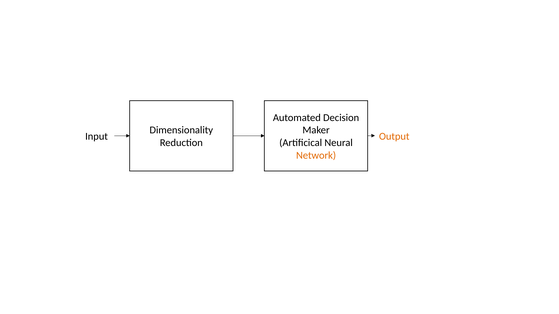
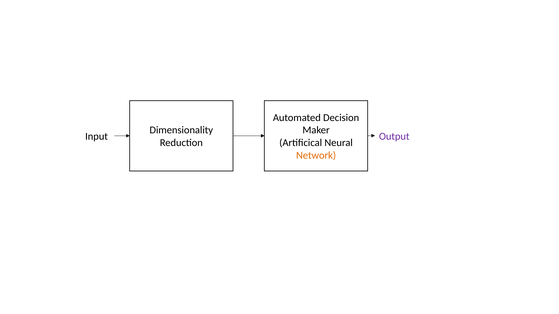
Output colour: orange -> purple
